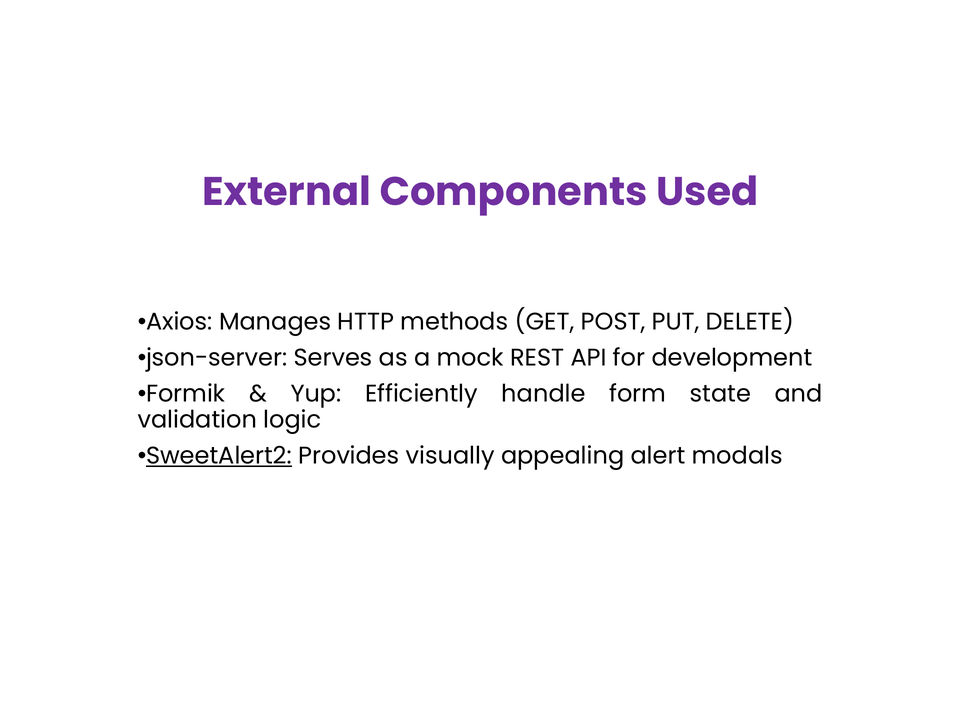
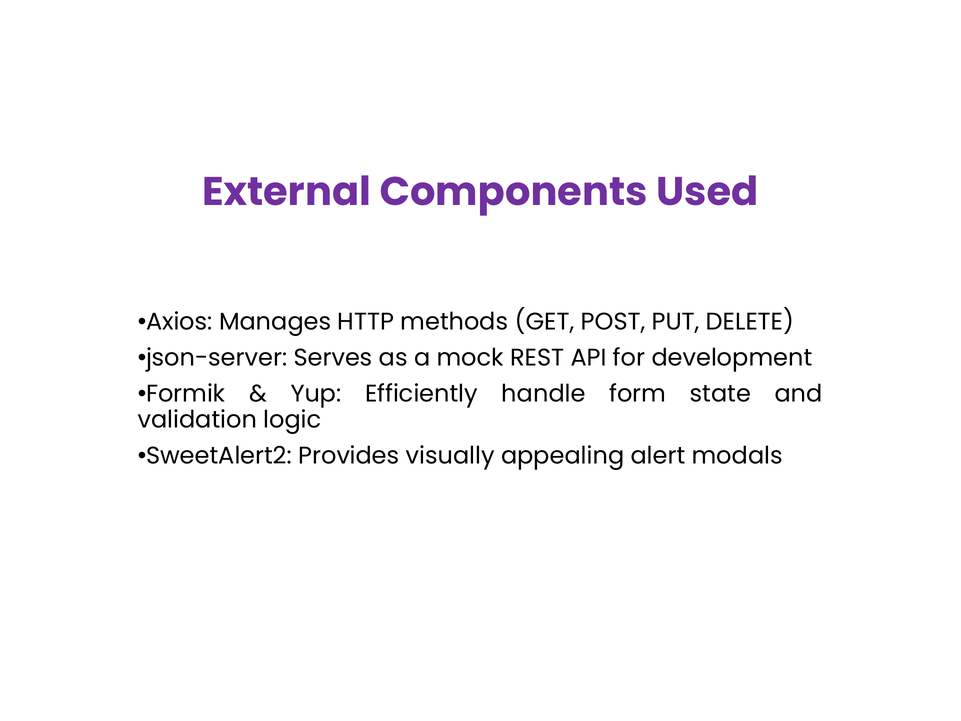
SweetAlert2 underline: present -> none
